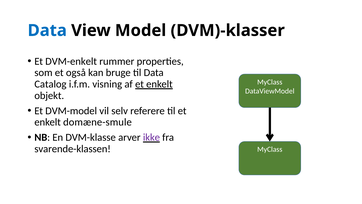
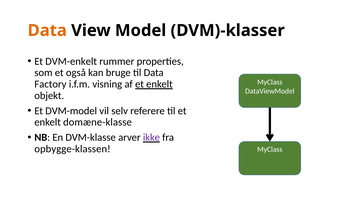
Data at (47, 30) colour: blue -> orange
Catalog: Catalog -> Factory
domæne-smule: domæne-smule -> domæne-klasse
svarende-klassen: svarende-klassen -> opbygge-klassen
